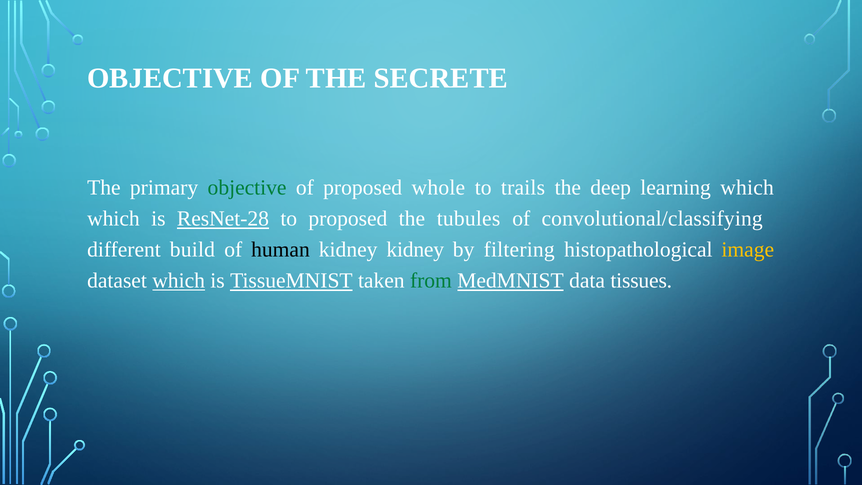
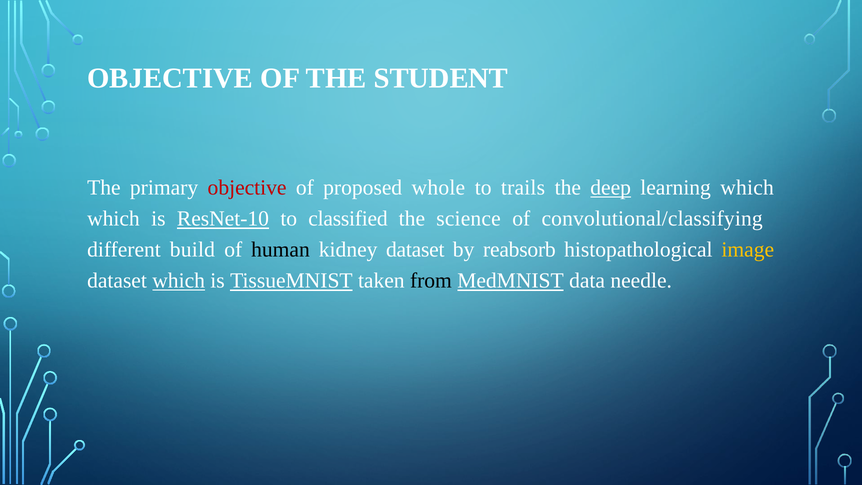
SECRETE: SECRETE -> STUDENT
objective at (247, 188) colour: green -> red
deep underline: none -> present
ResNet-28: ResNet-28 -> ResNet-10
to proposed: proposed -> classified
tubules: tubules -> science
kidney kidney: kidney -> dataset
filtering: filtering -> reabsorb
from colour: green -> black
tissues: tissues -> needle
